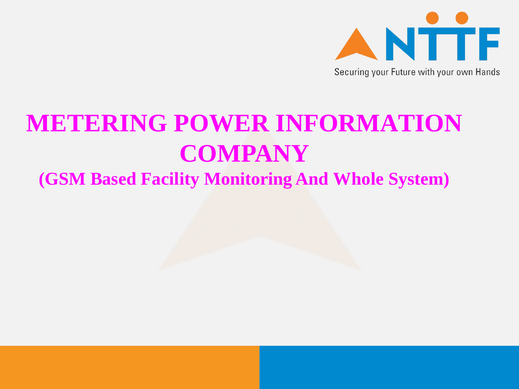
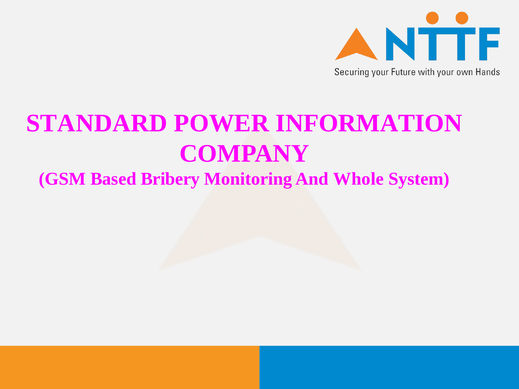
METERING: METERING -> STANDARD
Facility: Facility -> Bribery
